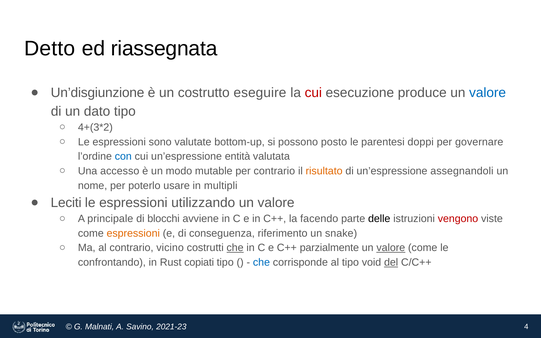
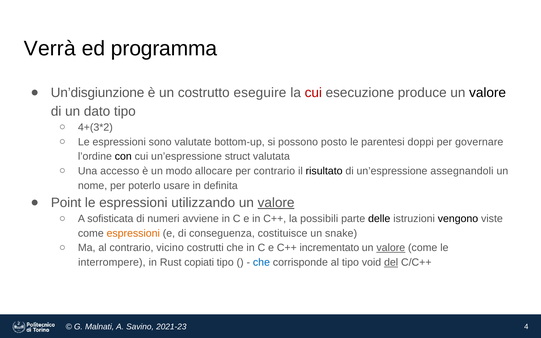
Detto: Detto -> Verrà
riassegnata: riassegnata -> programma
valore at (488, 93) colour: blue -> black
con colour: blue -> black
entità: entità -> struct
mutable: mutable -> allocare
risultato colour: orange -> black
multipli: multipli -> definita
Leciti: Leciti -> Point
valore at (276, 203) underline: none -> present
principale: principale -> sofisticata
blocchi: blocchi -> numeri
facendo: facendo -> possibili
vengono colour: red -> black
riferimento: riferimento -> costituisce
che at (235, 248) underline: present -> none
parzialmente: parzialmente -> incrementato
confrontando: confrontando -> interrompere
